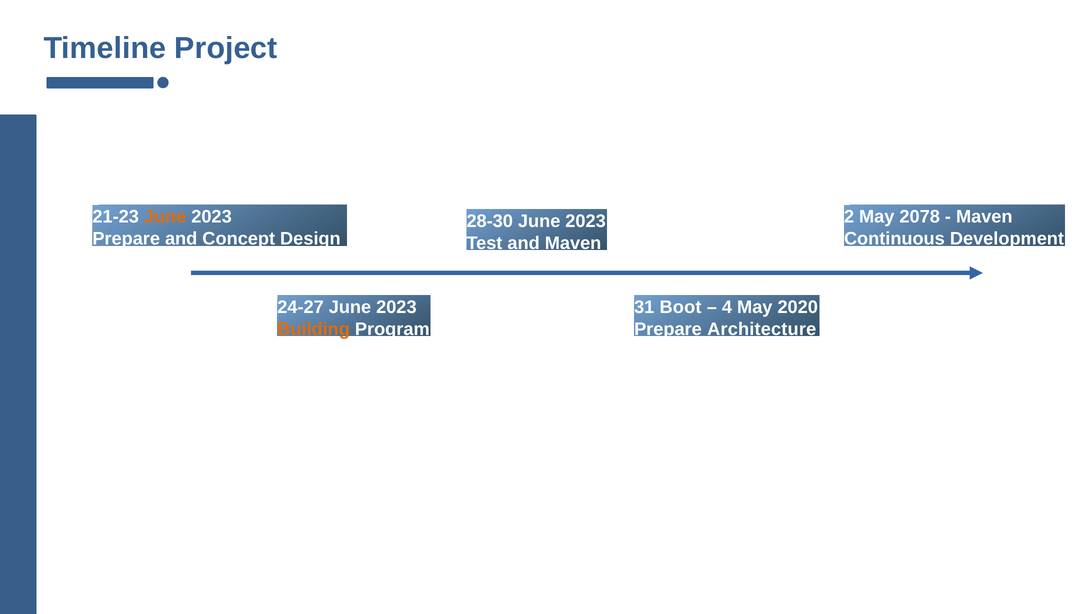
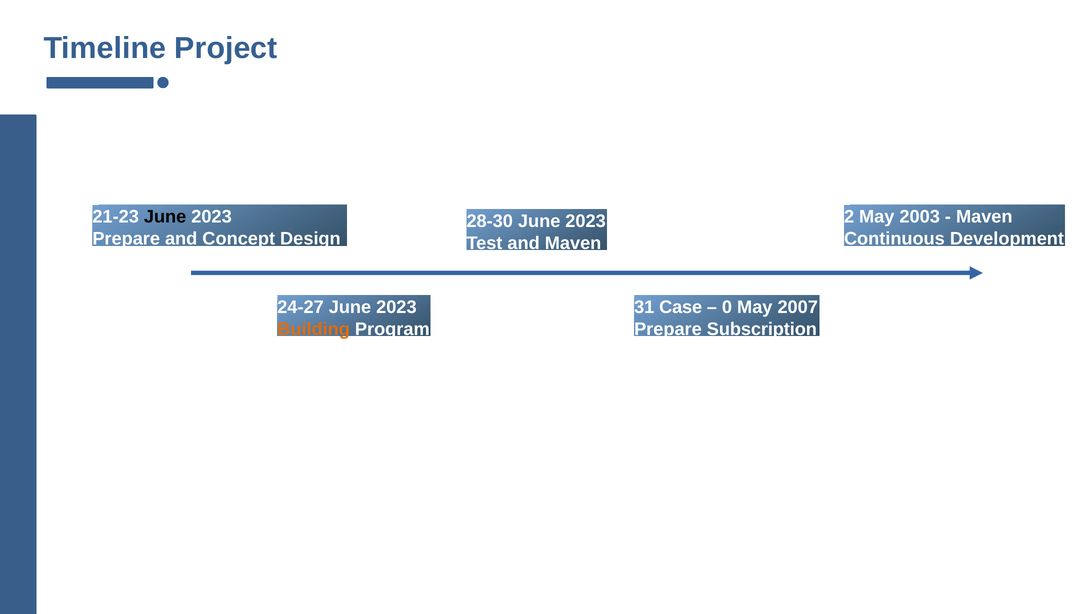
June at (165, 217) colour: orange -> black
2078: 2078 -> 2003
Boot: Boot -> Case
4: 4 -> 0
2020: 2020 -> 2007
Architecture: Architecture -> Subscription
